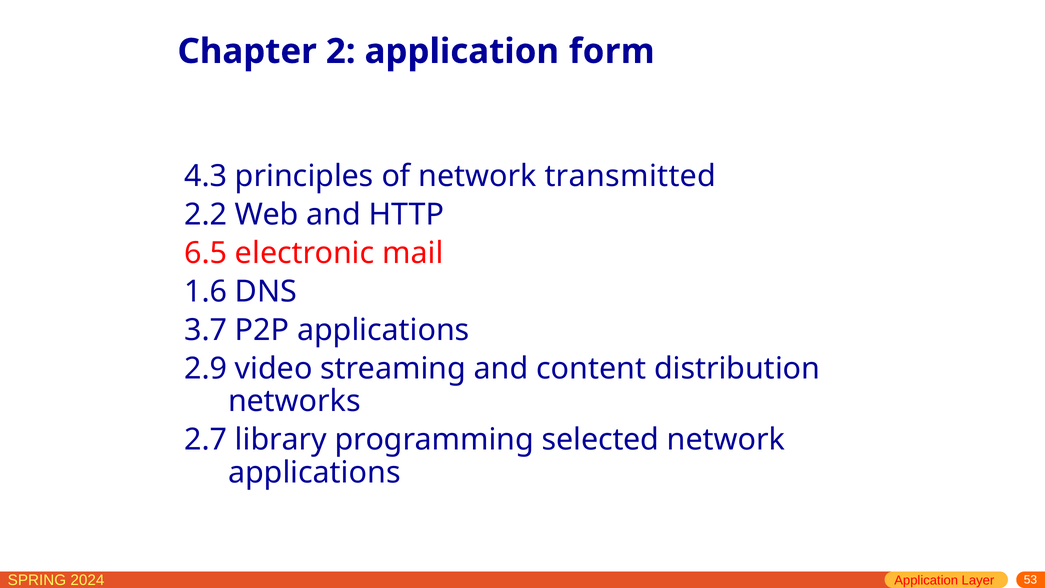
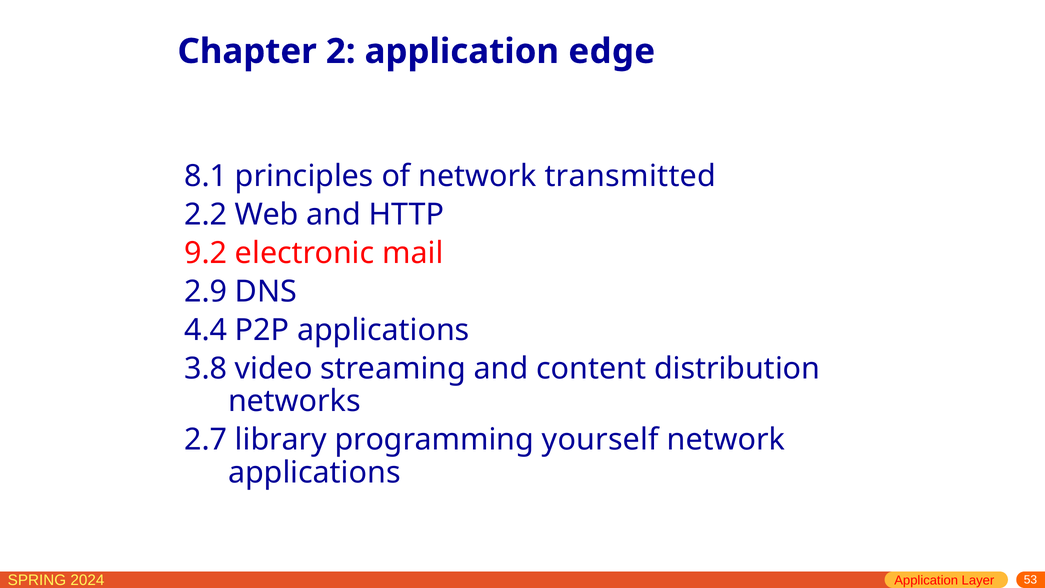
form: form -> edge
4.3: 4.3 -> 8.1
6.5: 6.5 -> 9.2
1.6: 1.6 -> 2.9
3.7: 3.7 -> 4.4
2.9: 2.9 -> 3.8
selected: selected -> yourself
